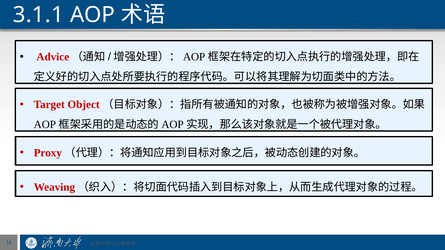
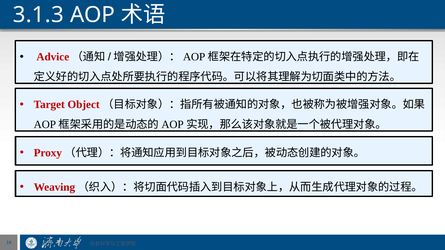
3.1.1: 3.1.1 -> 3.1.3
